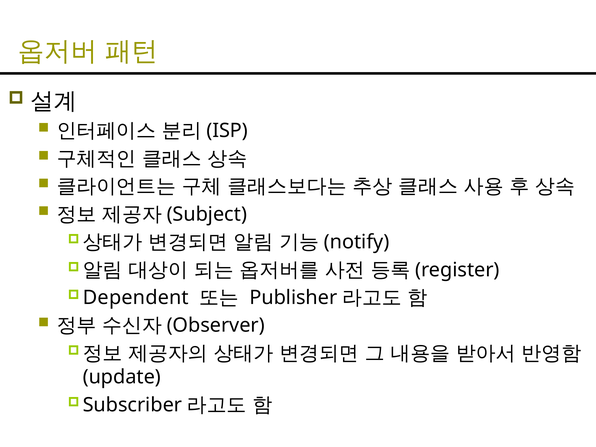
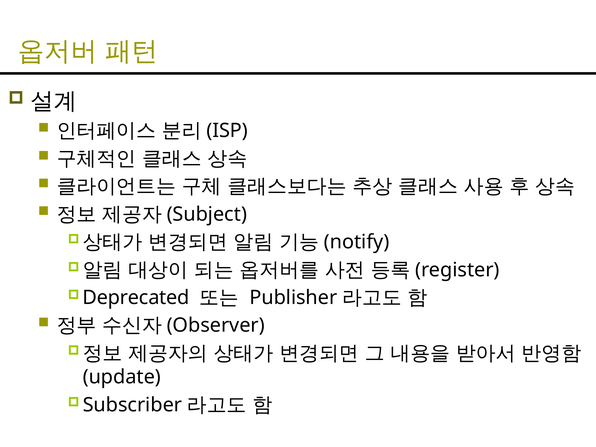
Dependent: Dependent -> Deprecated
